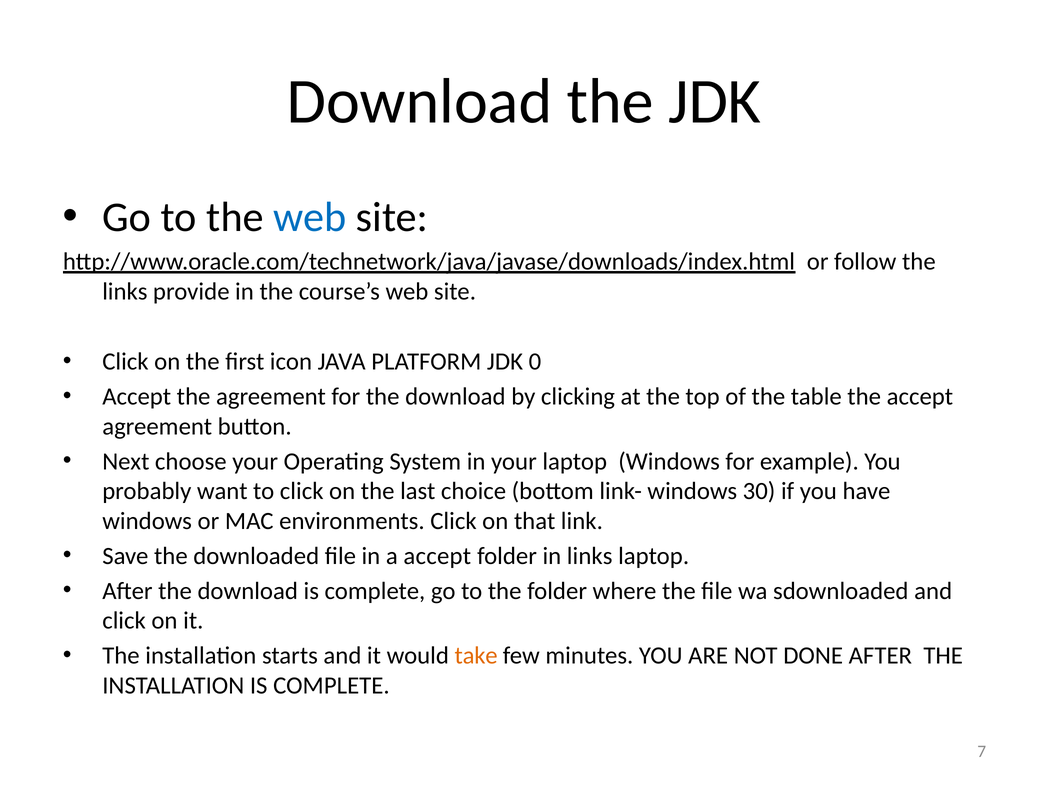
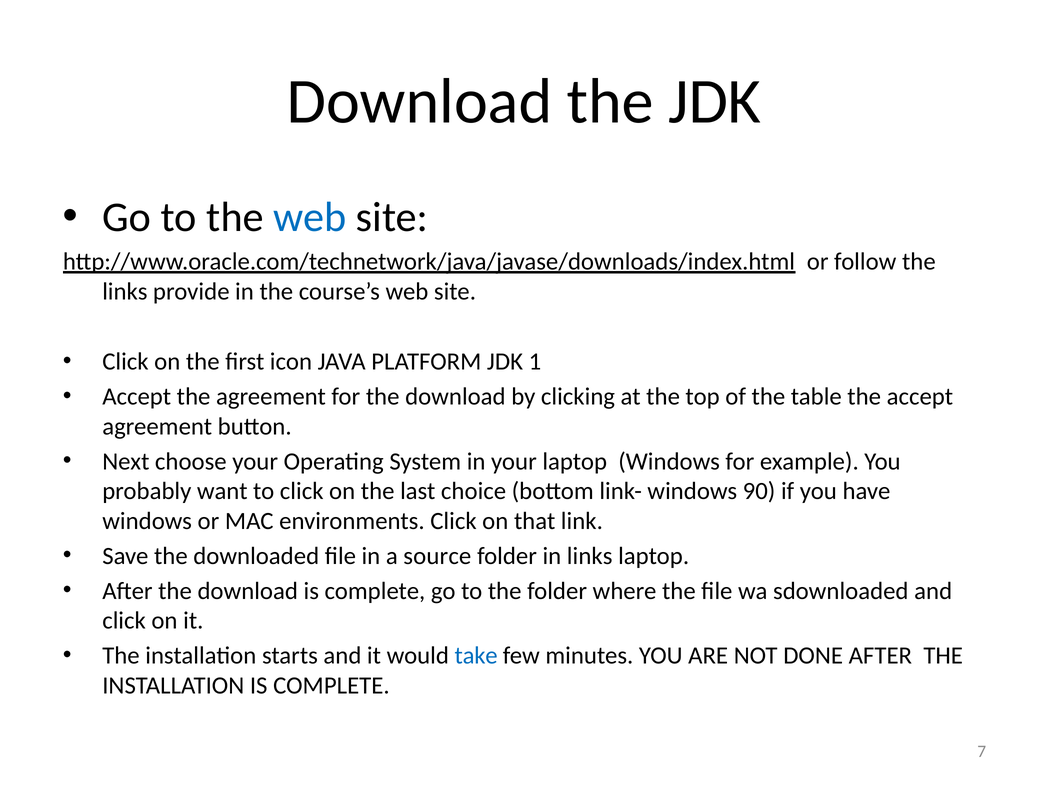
0: 0 -> 1
30: 30 -> 90
a accept: accept -> source
take colour: orange -> blue
